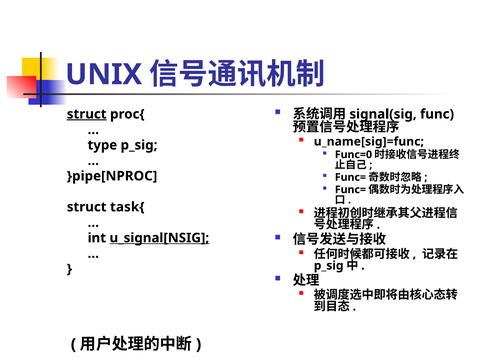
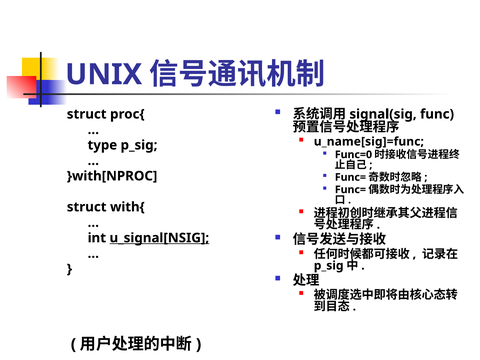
struct at (87, 114) underline: present -> none
}pipe[NPROC: }pipe[NPROC -> }with[NPROC
task{: task{ -> with{
